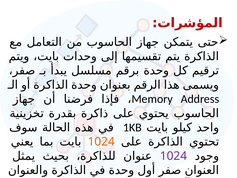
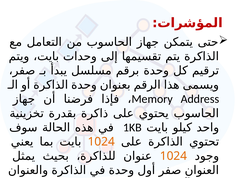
1024 at (173, 156) colour: purple -> orange
